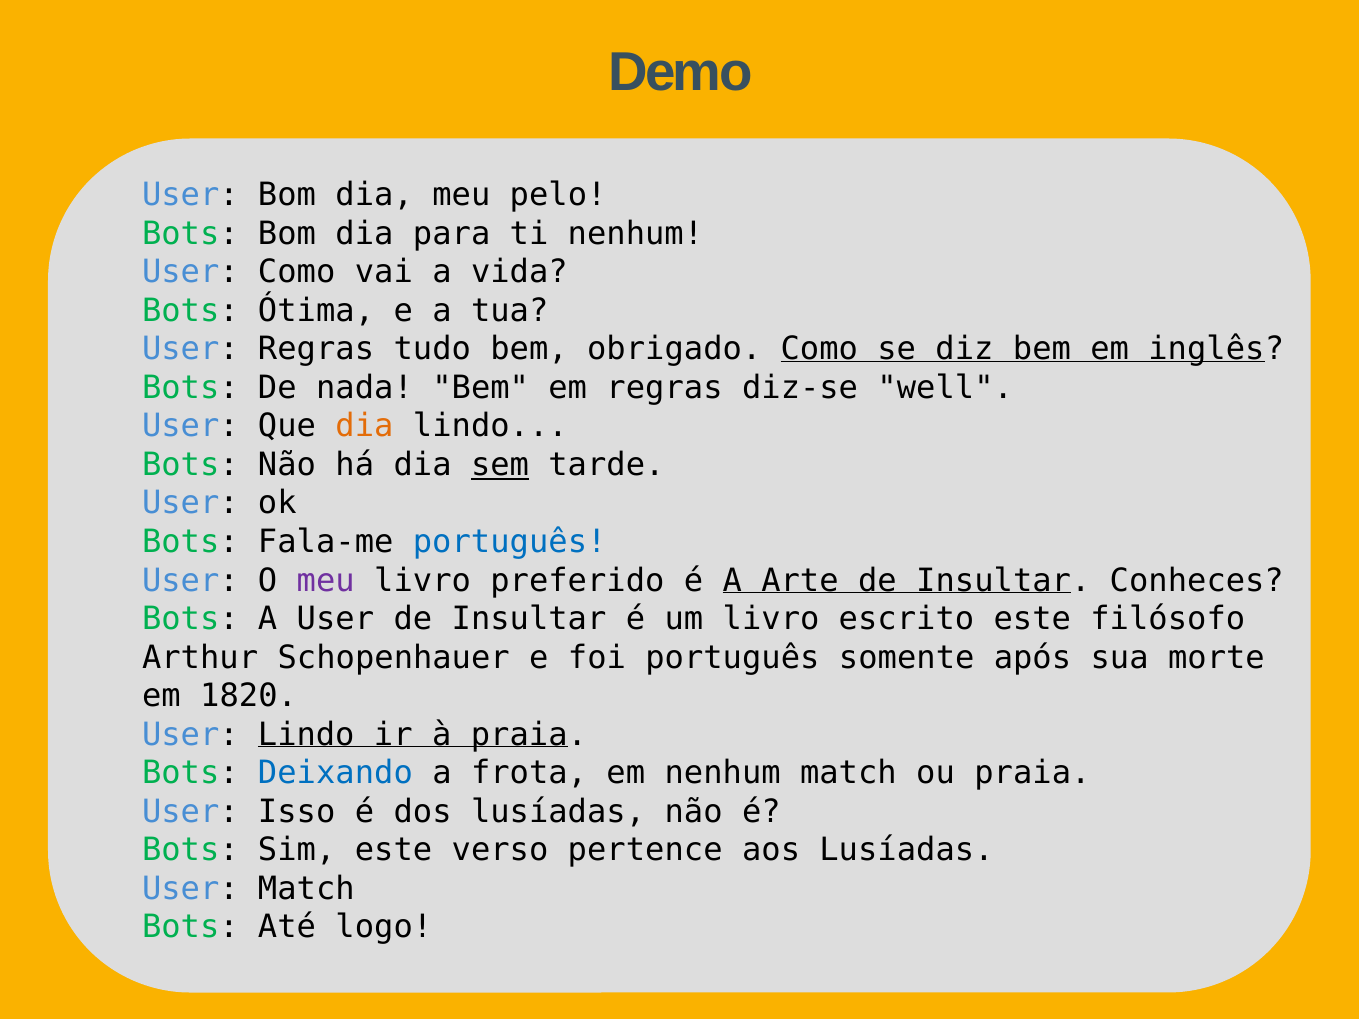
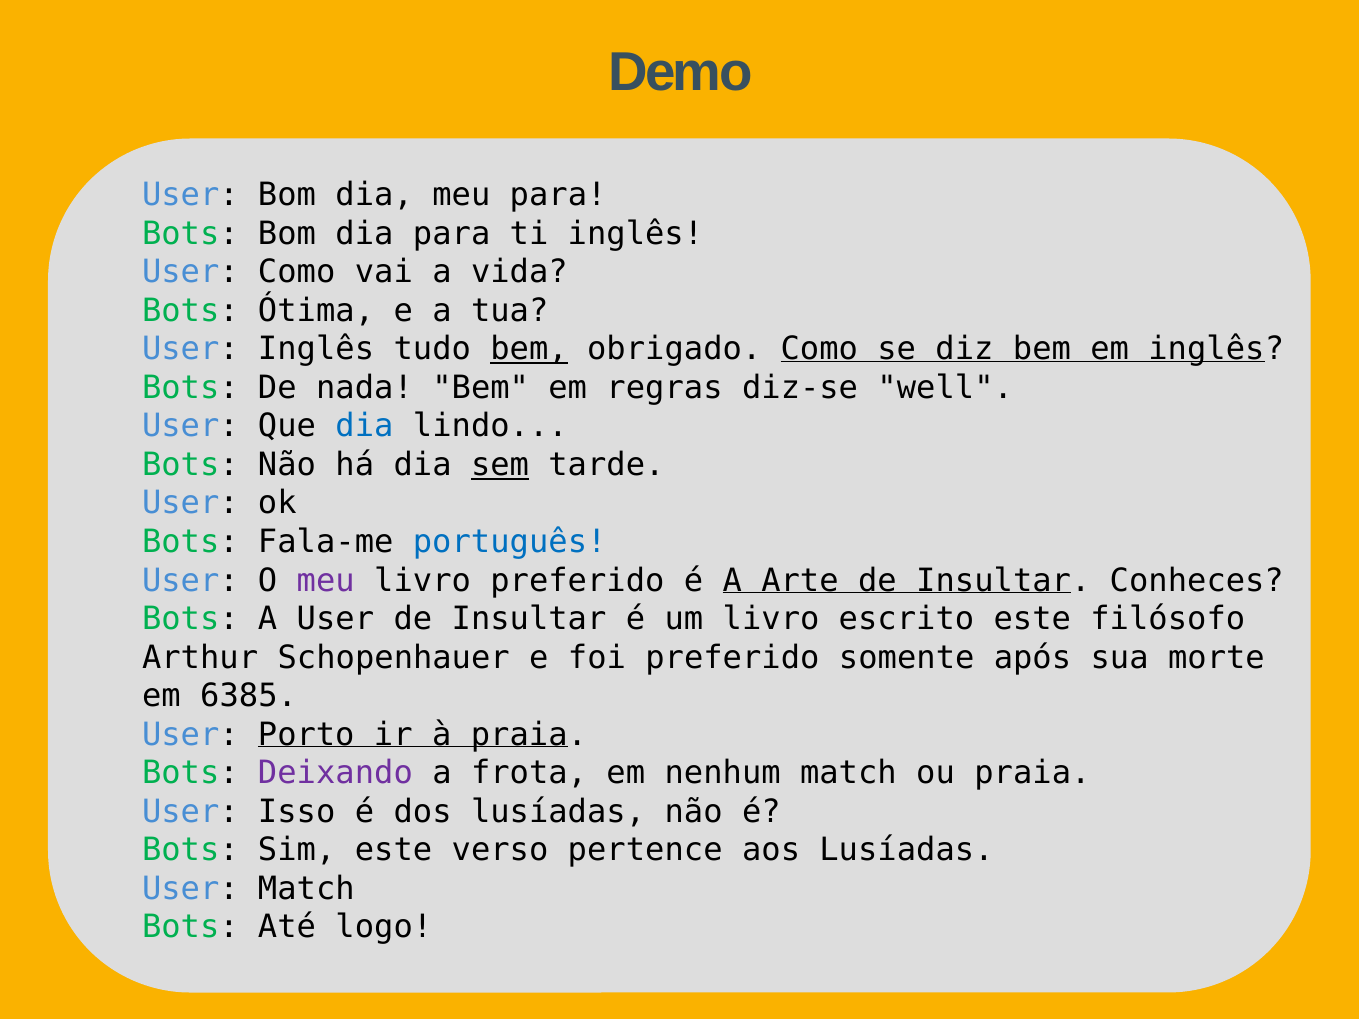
meu pelo: pelo -> para
ti nenhum: nenhum -> inglês
User Regras: Regras -> Inglês
bem at (529, 349) underline: none -> present
dia at (364, 426) colour: orange -> blue
foi português: português -> preferido
1820: 1820 -> 6385
User Lindo: Lindo -> Porto
Deixando colour: blue -> purple
